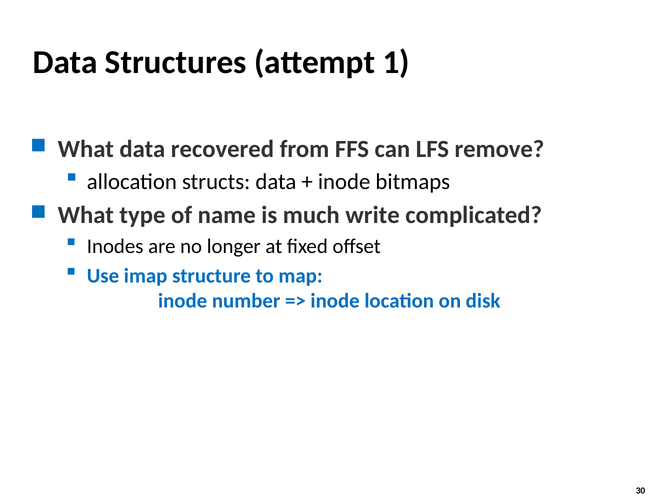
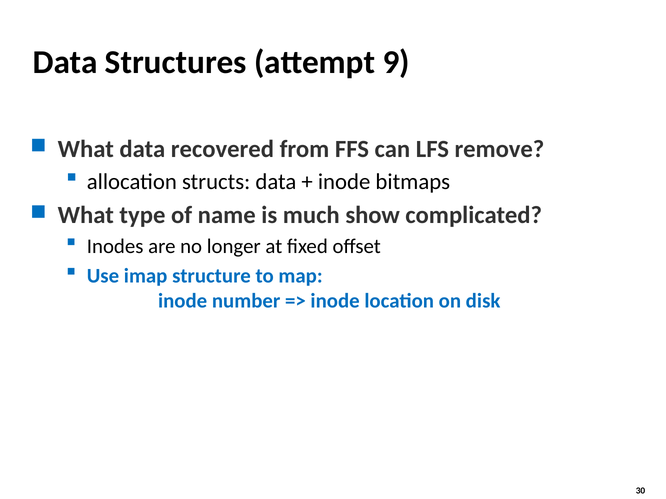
1: 1 -> 9
write: write -> show
